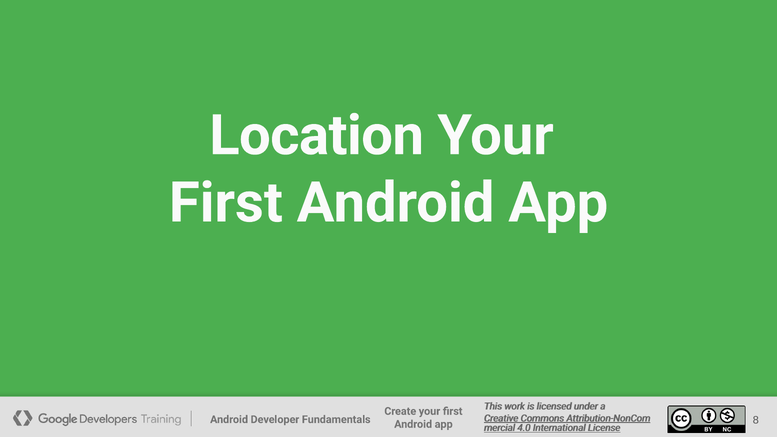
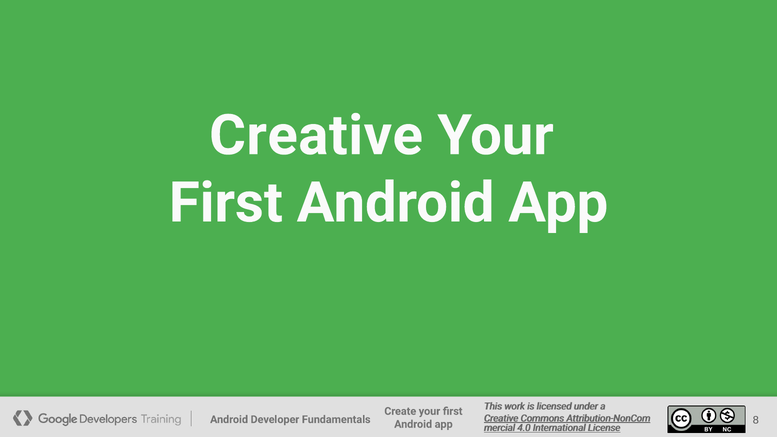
Location at (317, 136): Location -> Creative
